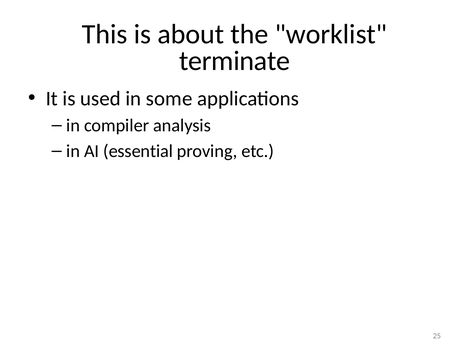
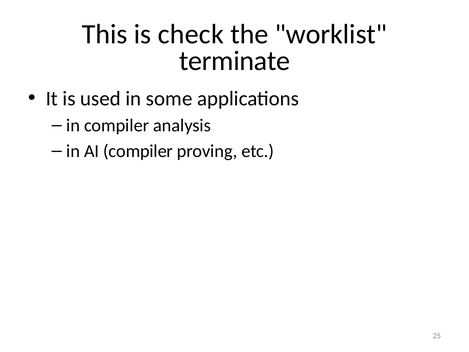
about: about -> check
AI essential: essential -> compiler
